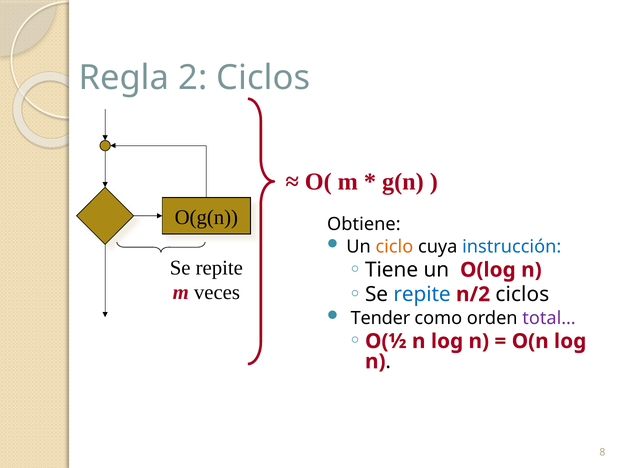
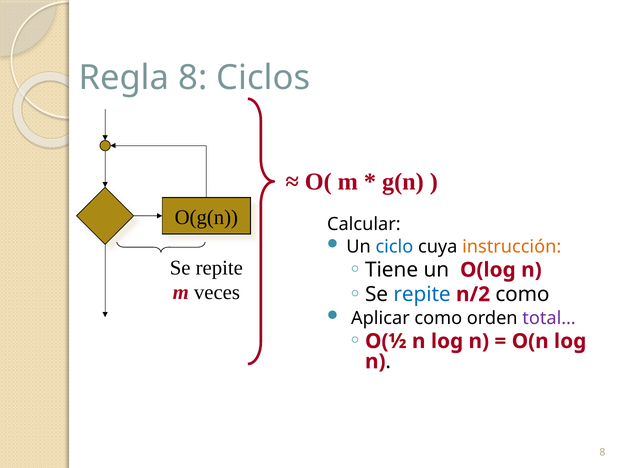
Regla 2: 2 -> 8
Obtiene: Obtiene -> Calcular
ciclo colour: orange -> blue
instrucción colour: blue -> orange
n/2 ciclos: ciclos -> como
Tender: Tender -> Aplicar
